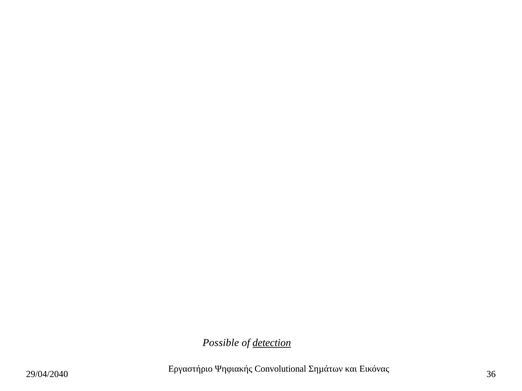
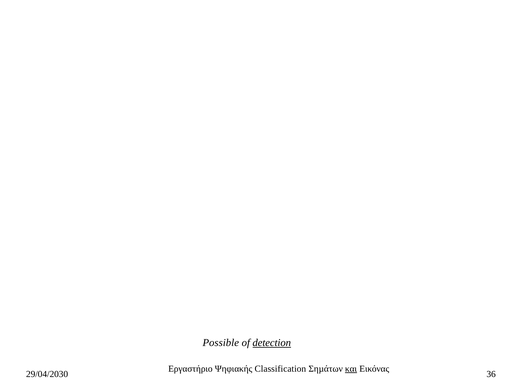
Convolutional: Convolutional -> Classification
και underline: none -> present
29/04/2040: 29/04/2040 -> 29/04/2030
